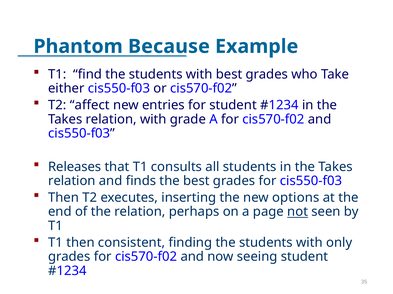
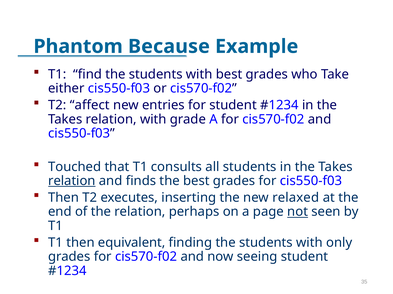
Releases: Releases -> Touched
relation at (72, 181) underline: none -> present
options: options -> relaxed
consistent: consistent -> equivalent
